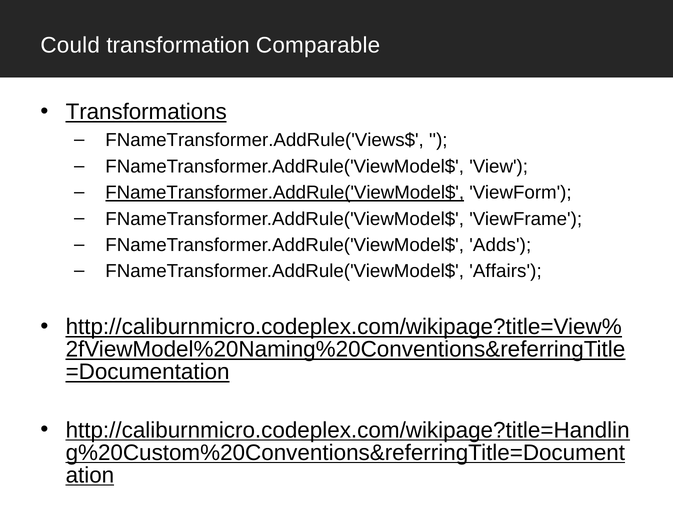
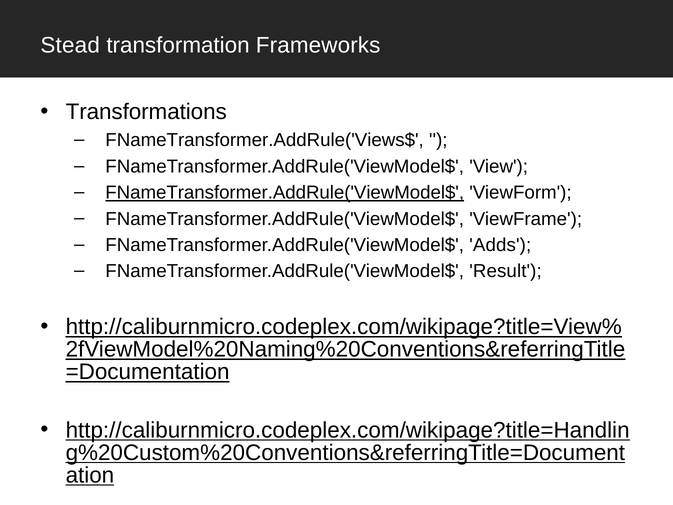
Could: Could -> Stead
Comparable: Comparable -> Frameworks
Transformations underline: present -> none
Affairs: Affairs -> Result
